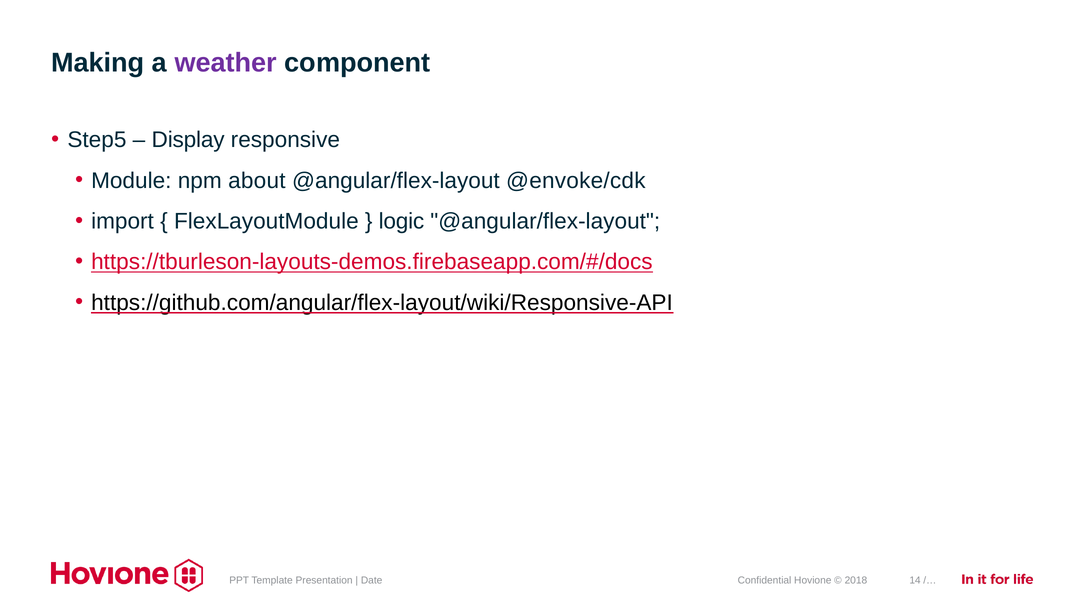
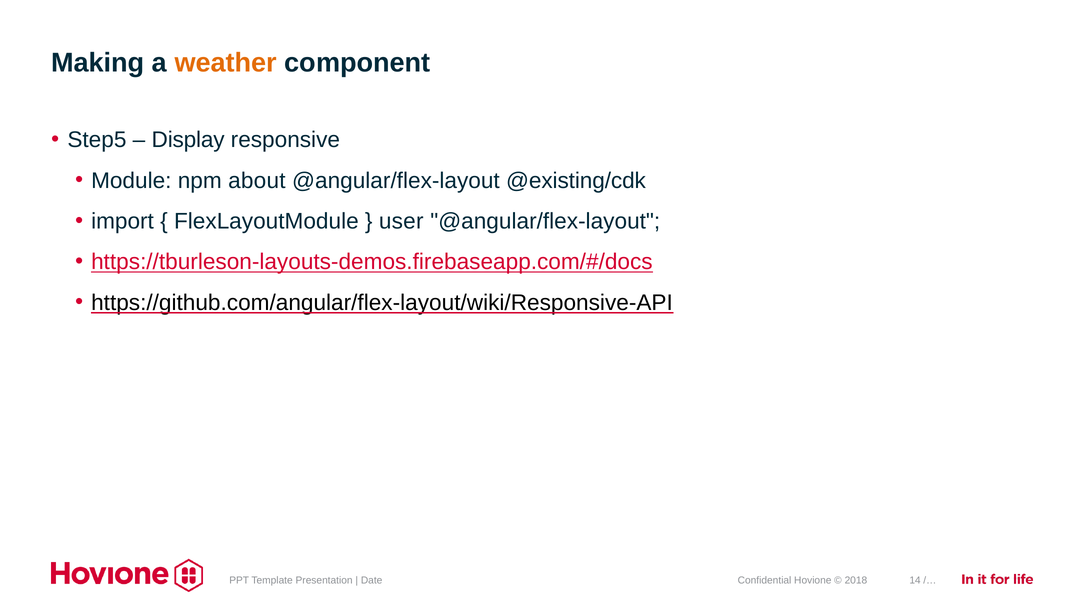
weather colour: purple -> orange
@envoke/cdk: @envoke/cdk -> @existing/cdk
logic: logic -> user
